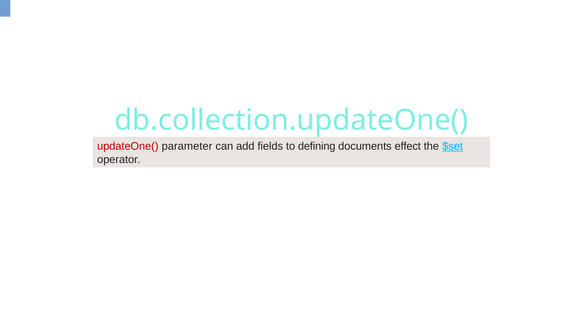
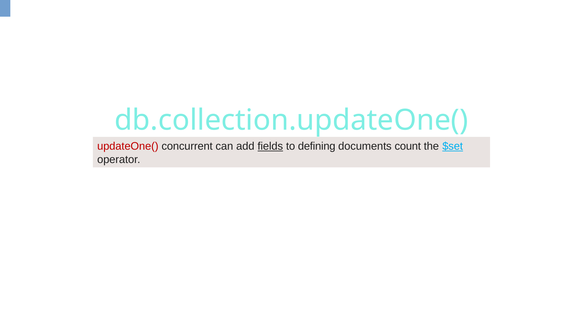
parameter: parameter -> concurrent
fields underline: none -> present
effect: effect -> count
